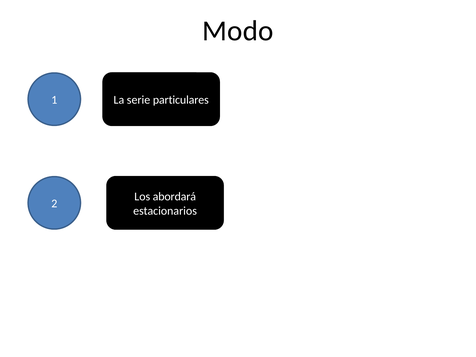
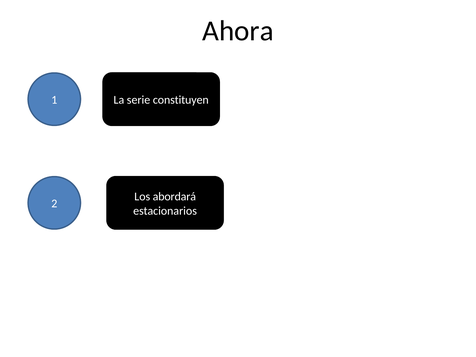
Modo: Modo -> Ahora
particulares: particulares -> constituyen
